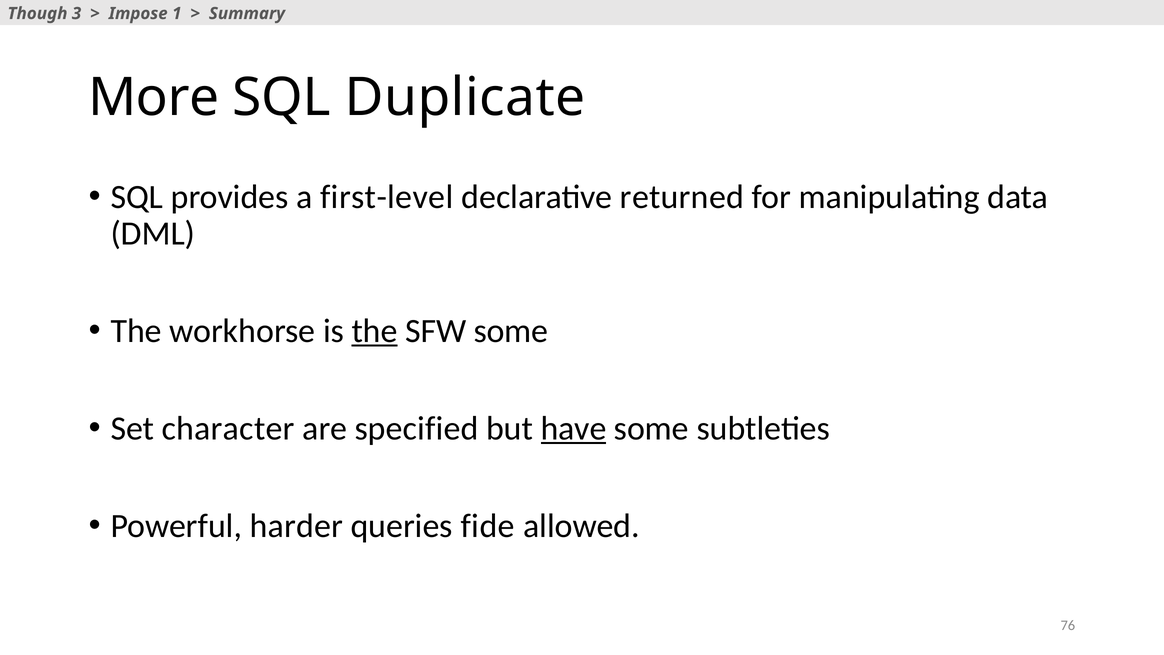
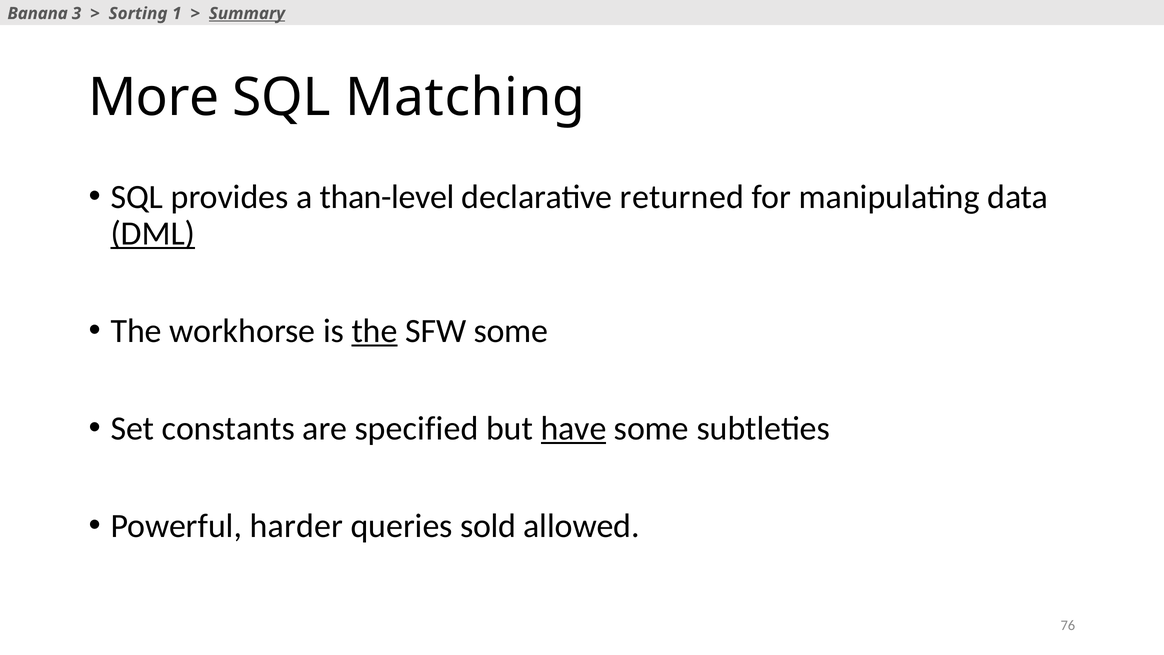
Though: Though -> Banana
Impose: Impose -> Sorting
Summary underline: none -> present
Duplicate: Duplicate -> Matching
first-level: first-level -> than-level
DML underline: none -> present
character: character -> constants
fide: fide -> sold
